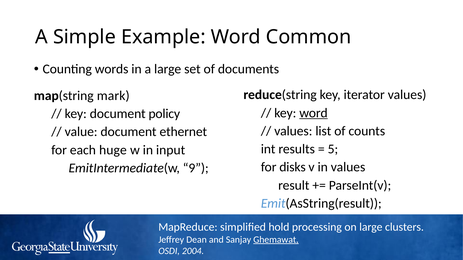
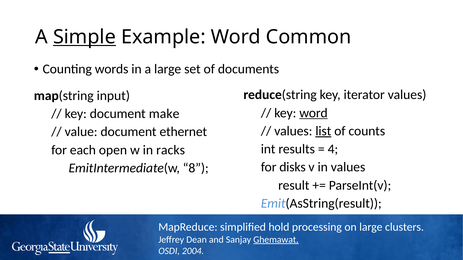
Simple underline: none -> present
mark: mark -> input
policy: policy -> make
list underline: none -> present
5: 5 -> 4
huge: huge -> open
input: input -> racks
9: 9 -> 8
